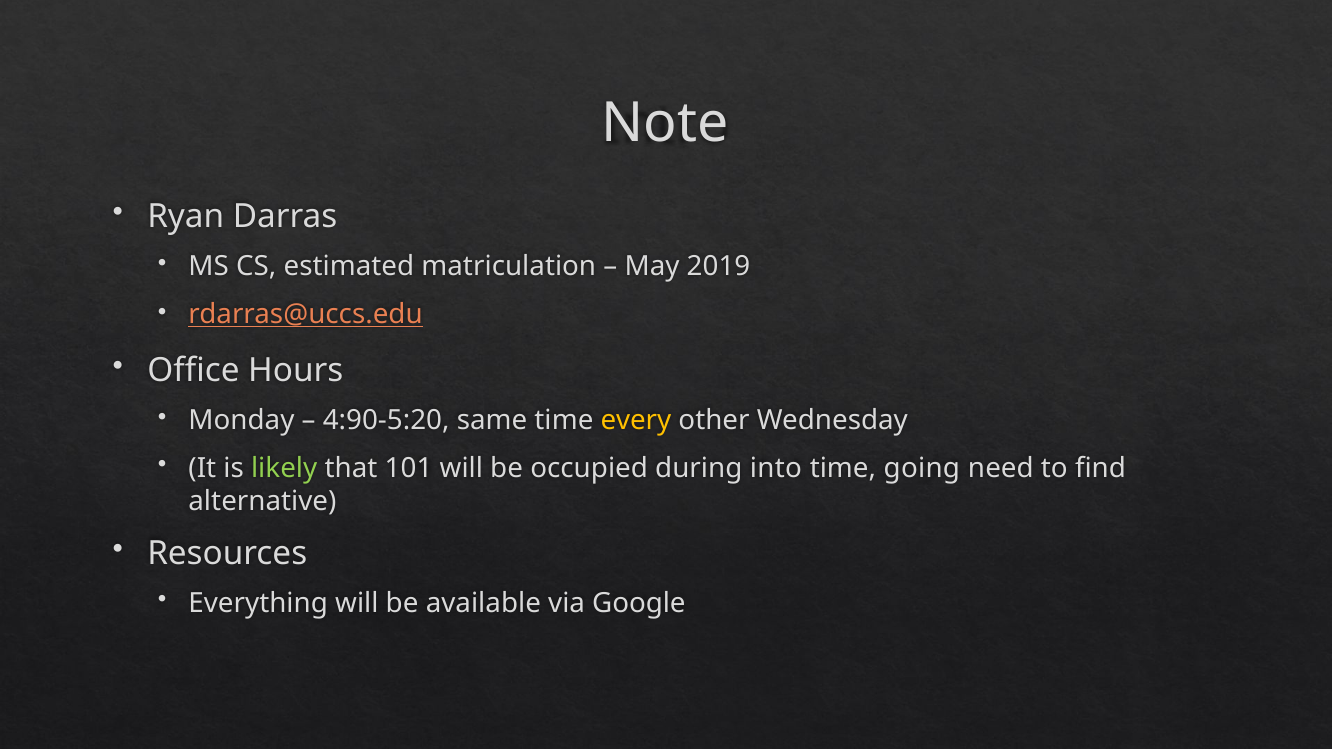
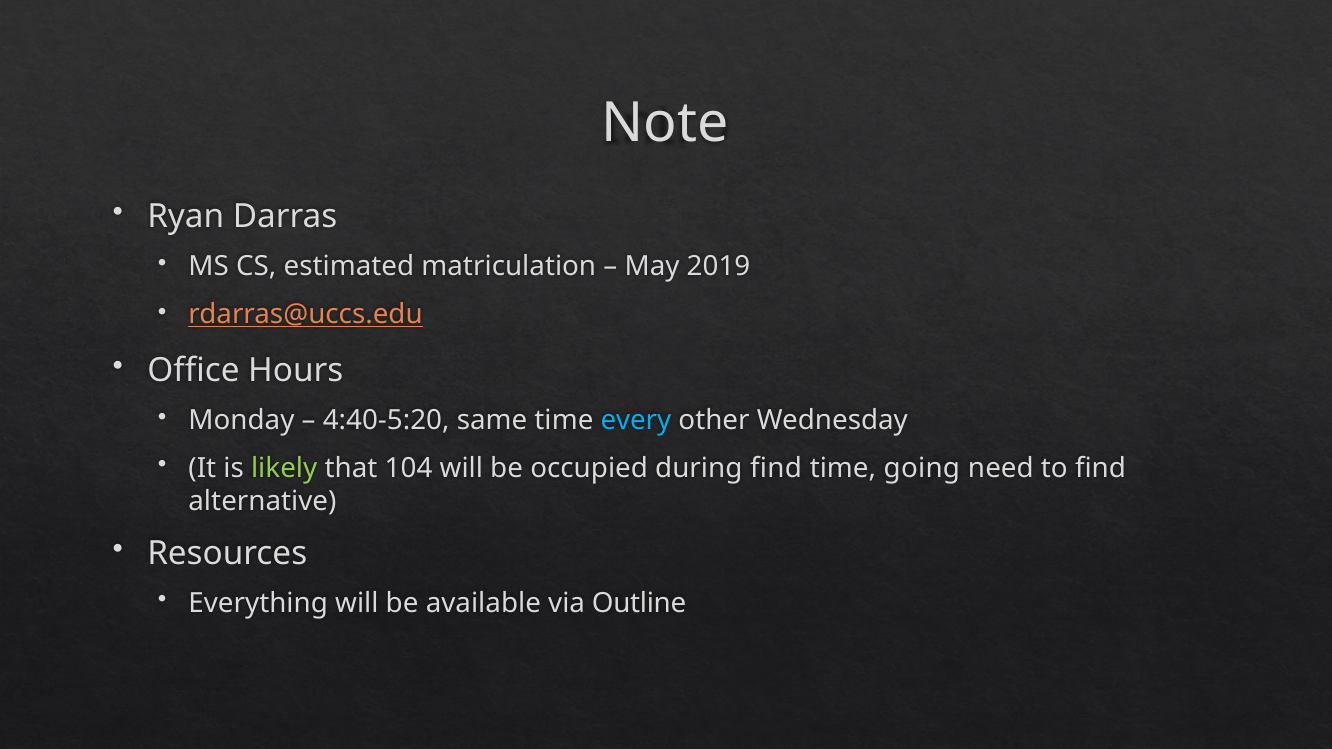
4:90-5:20: 4:90-5:20 -> 4:40-5:20
every colour: yellow -> light blue
101: 101 -> 104
during into: into -> find
Google: Google -> Outline
